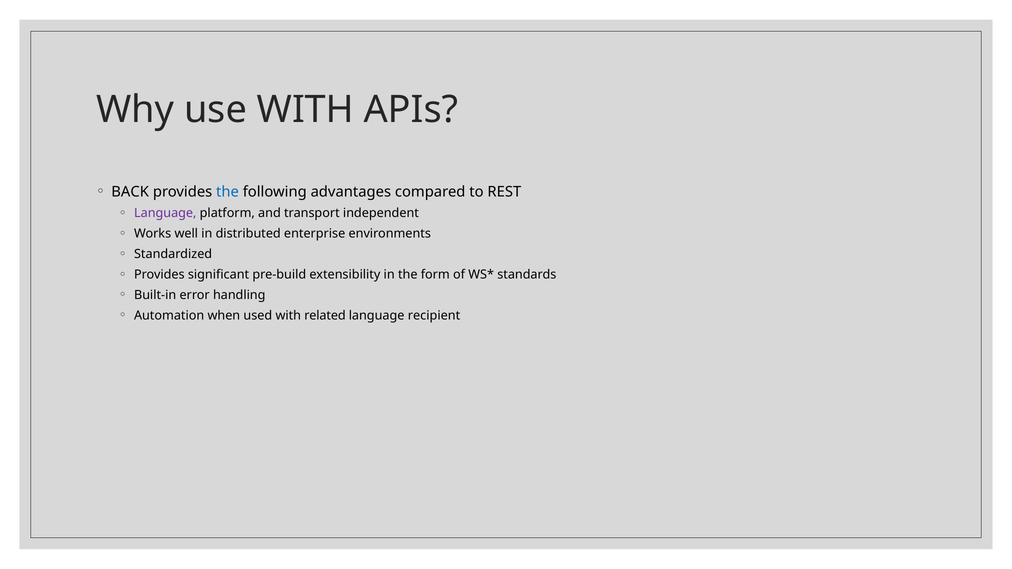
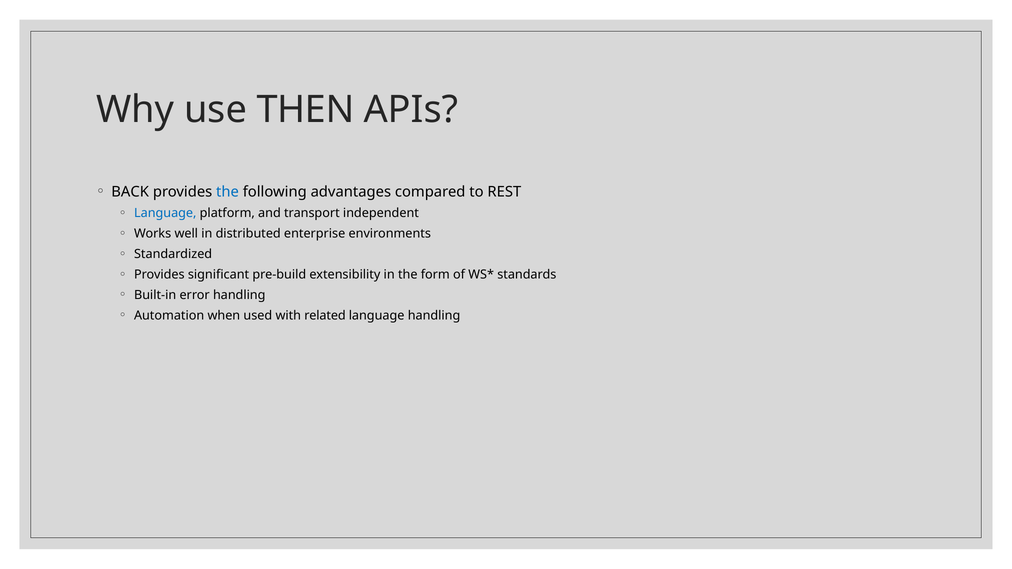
use WITH: WITH -> THEN
Language at (165, 213) colour: purple -> blue
language recipient: recipient -> handling
